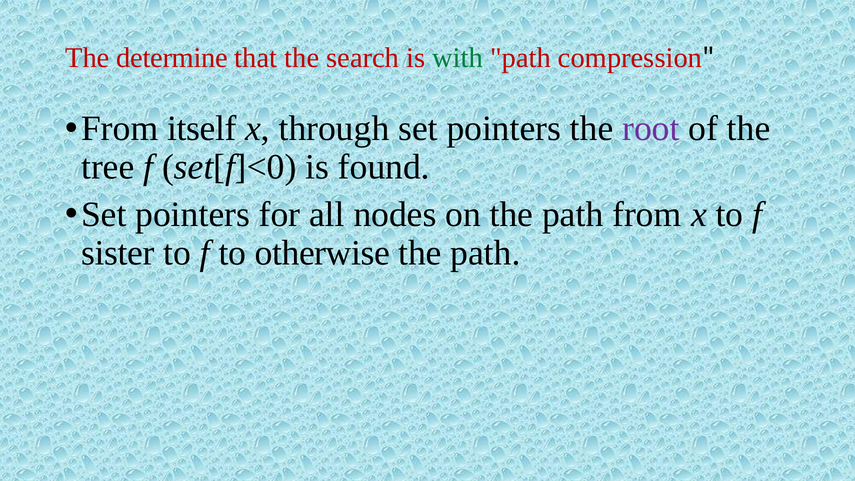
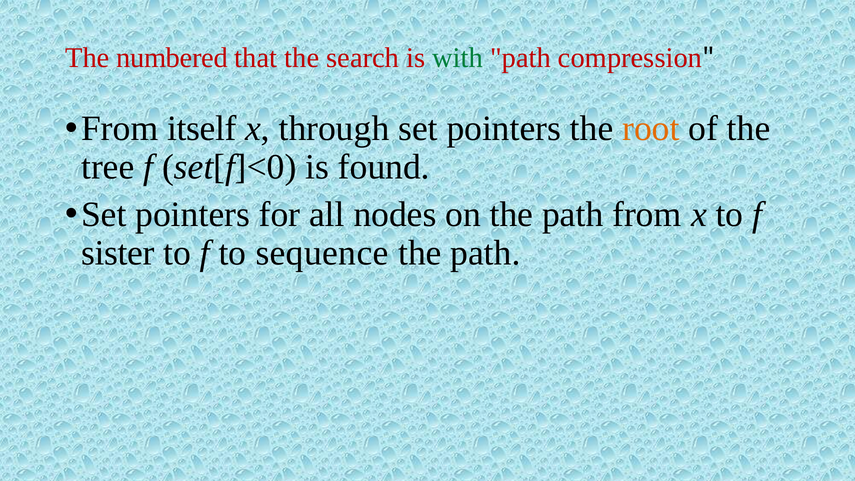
determine: determine -> numbered
root colour: purple -> orange
otherwise: otherwise -> sequence
